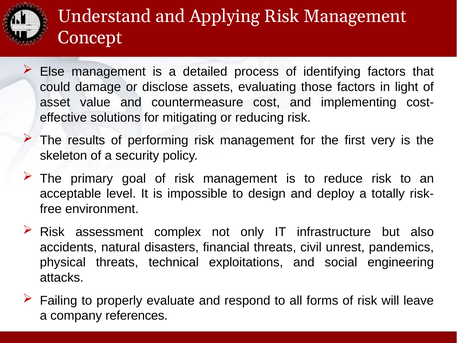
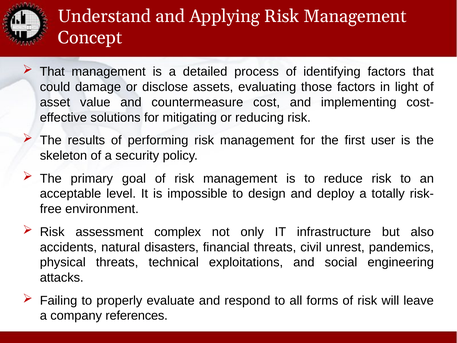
Else at (52, 72): Else -> That
very: very -> user
